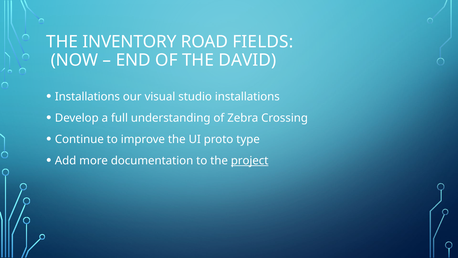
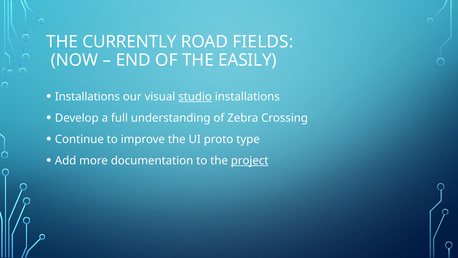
INVENTORY: INVENTORY -> CURRENTLY
DAVID: DAVID -> EASILY
studio underline: none -> present
